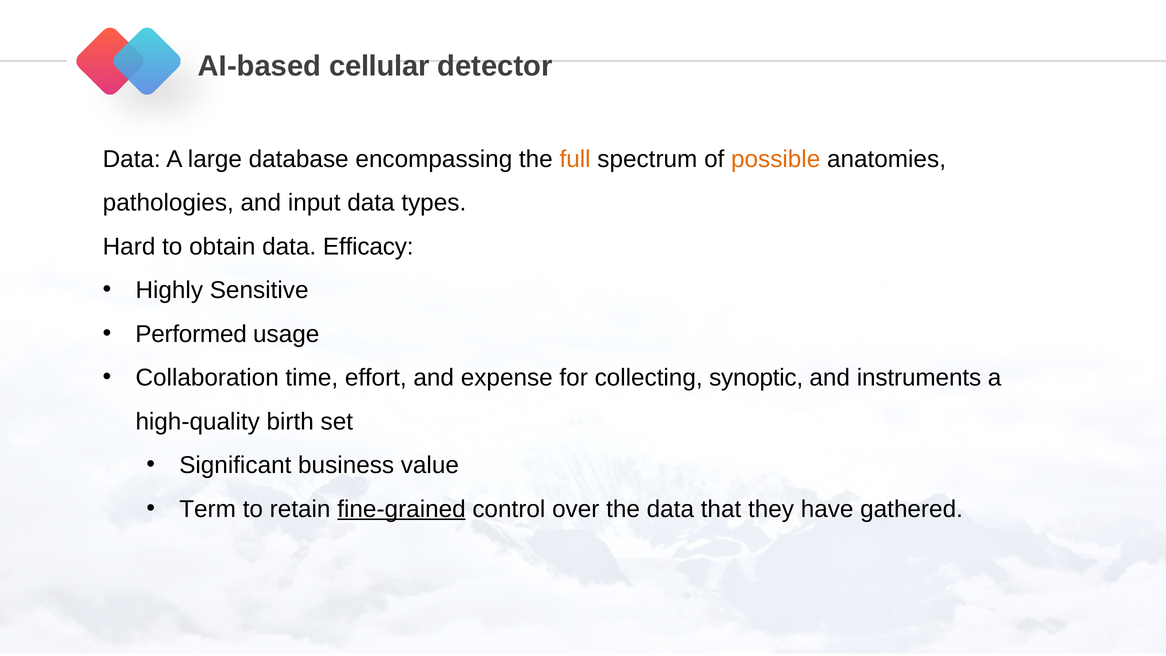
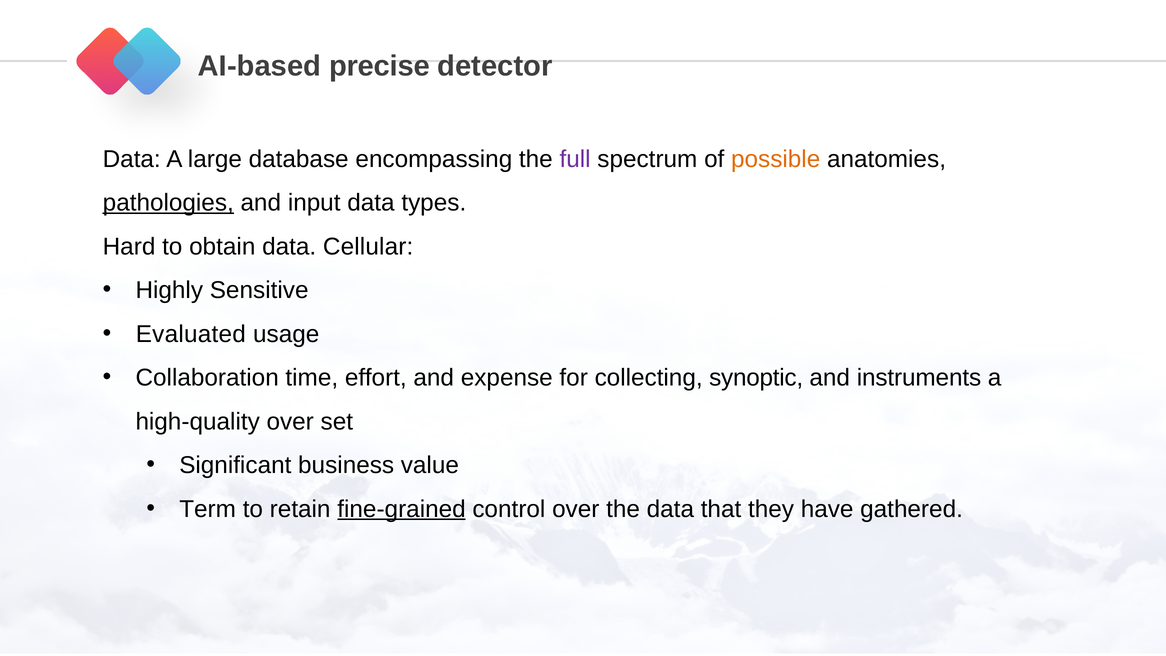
cellular: cellular -> precise
full colour: orange -> purple
pathologies underline: none -> present
Efficacy: Efficacy -> Cellular
Performed: Performed -> Evaluated
high-quality birth: birth -> over
